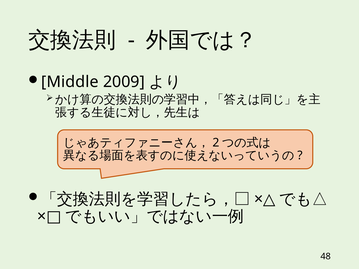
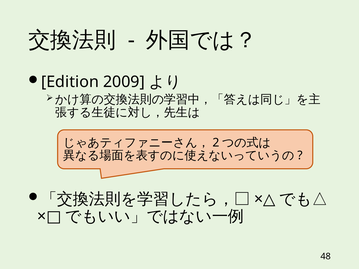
Middle: Middle -> Edition
